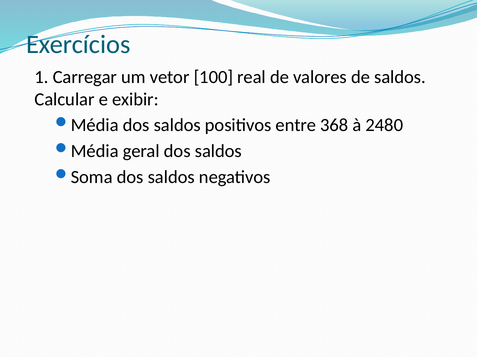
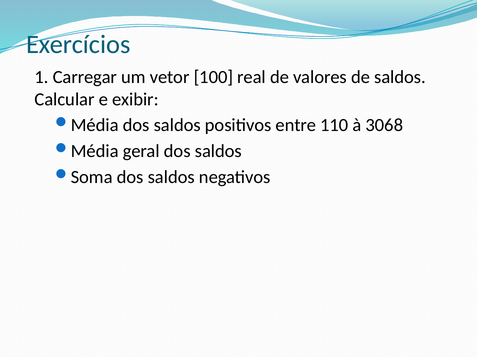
368: 368 -> 110
2480: 2480 -> 3068
